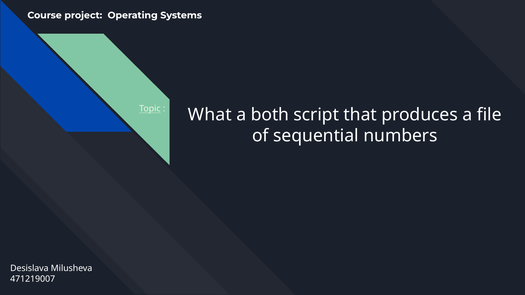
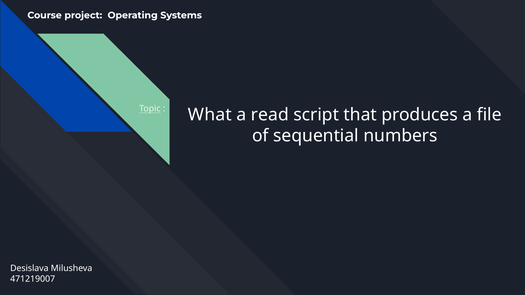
both: both -> read
